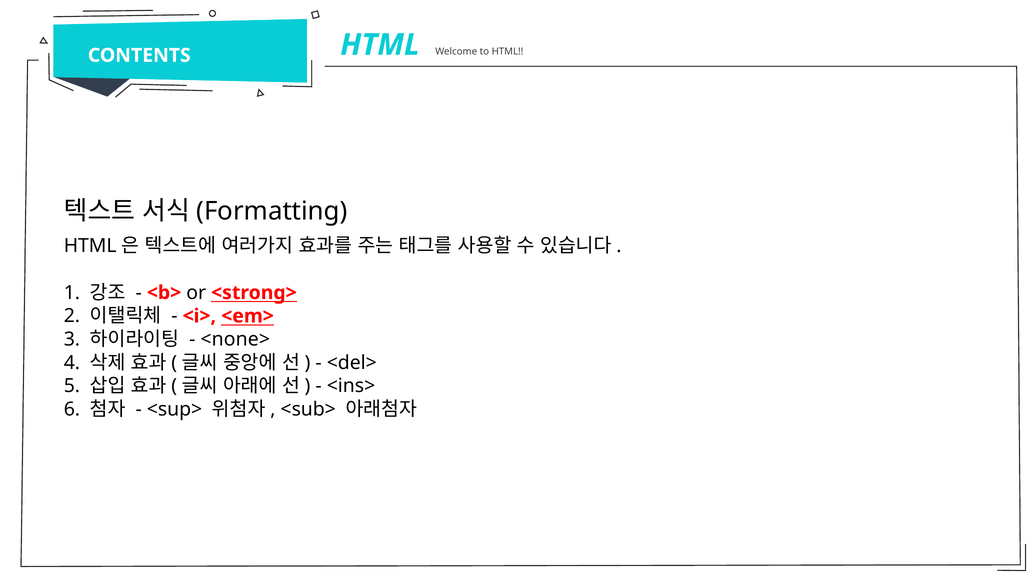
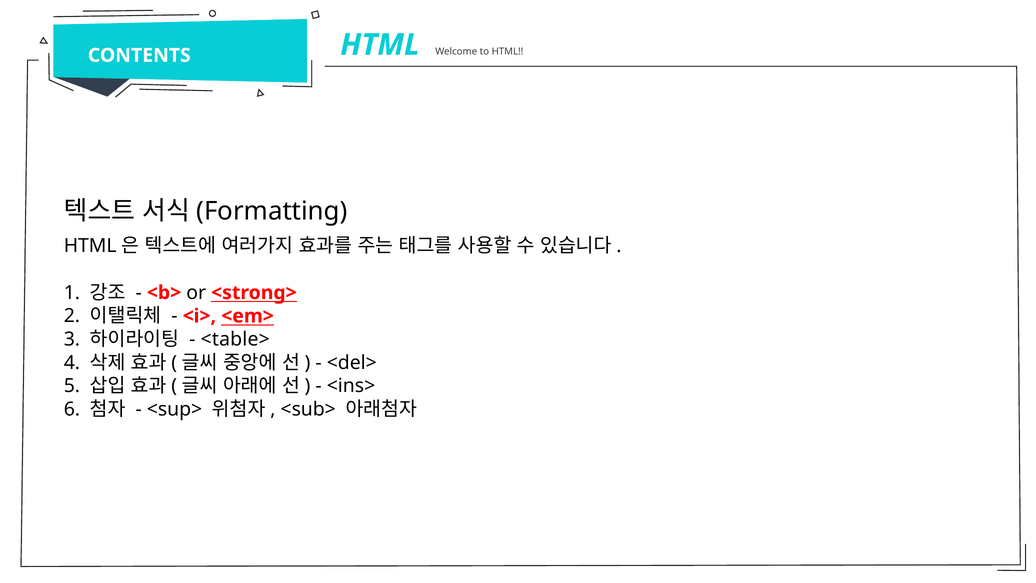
<none>: <none> -> <table>
